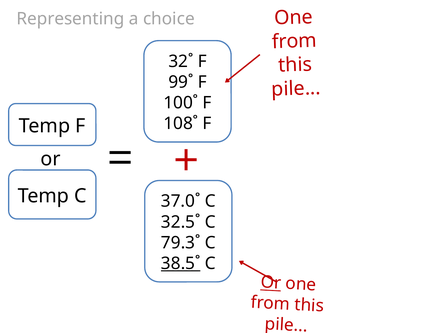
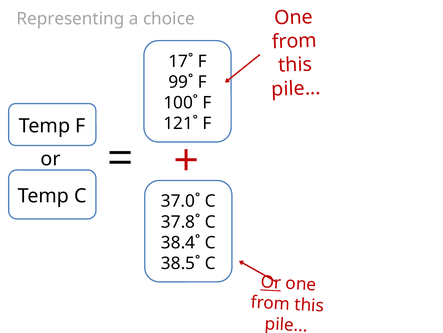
32˚: 32˚ -> 17˚
108˚: 108˚ -> 121˚
32.5˚: 32.5˚ -> 37.8˚
79.3˚: 79.3˚ -> 38.4˚
38.5˚ underline: present -> none
